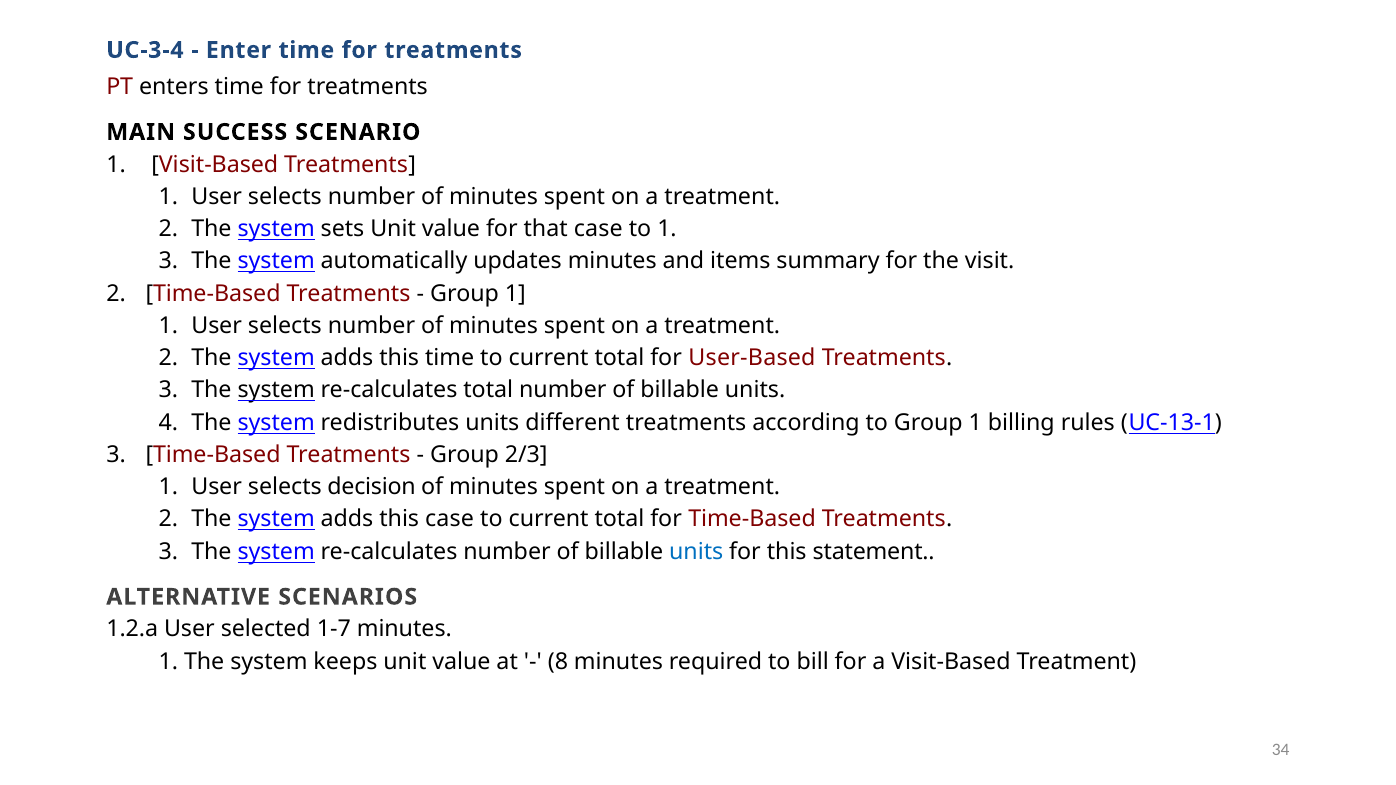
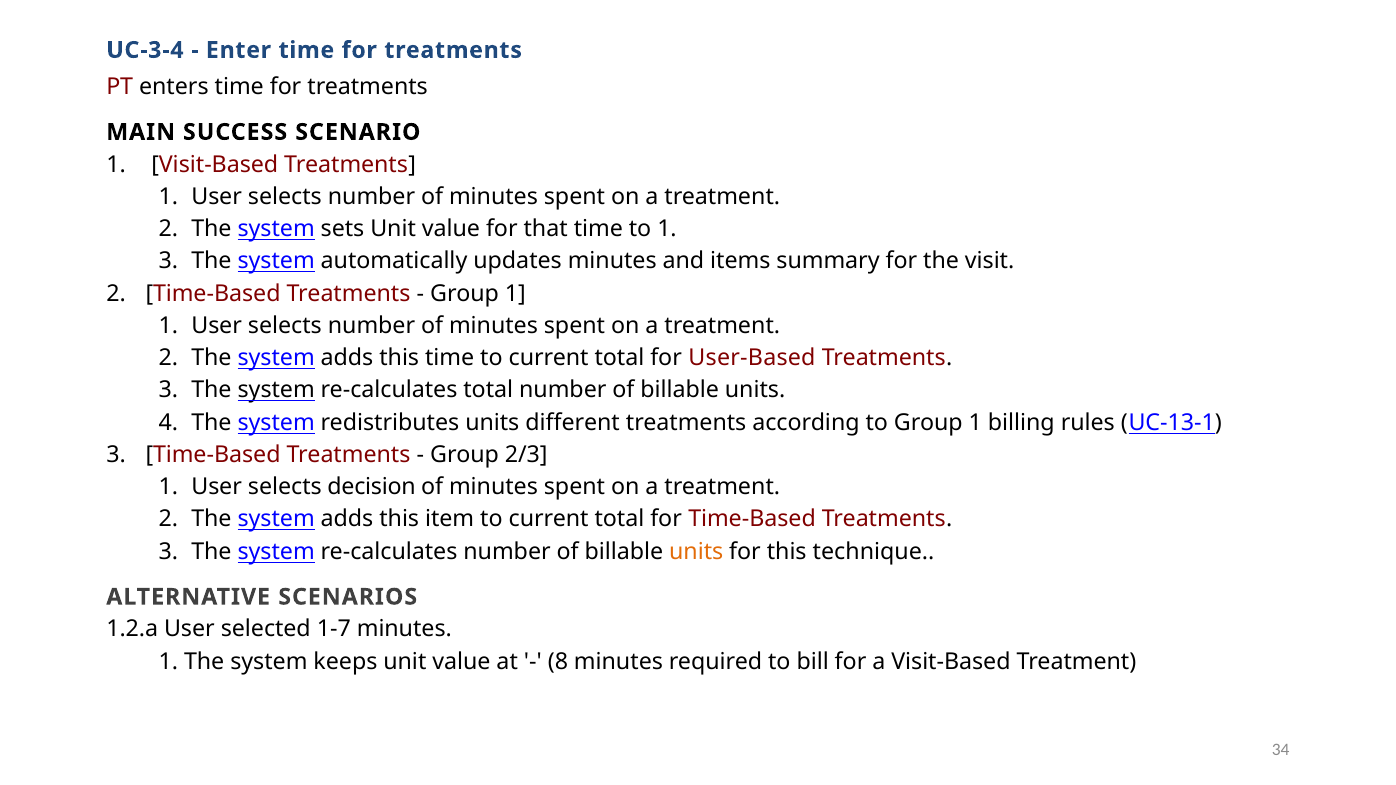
that case: case -> time
this case: case -> item
units at (696, 552) colour: blue -> orange
statement: statement -> technique
